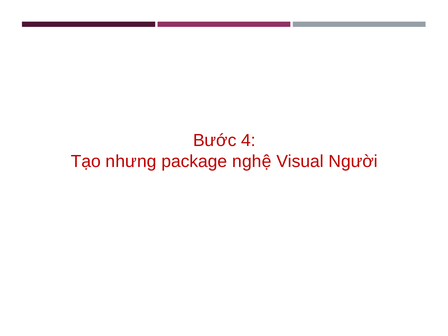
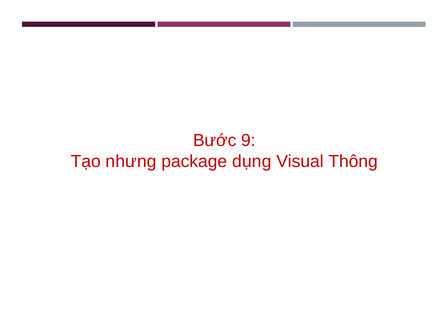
4: 4 -> 9
nghệ: nghệ -> dụng
Người: Người -> Thông
